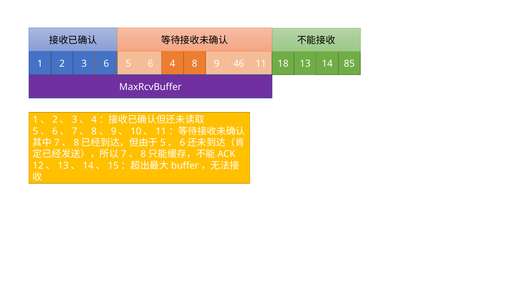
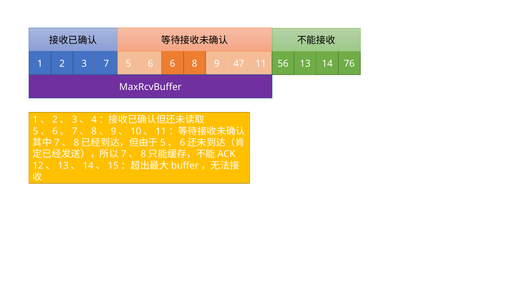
3 6: 6 -> 7
6 4: 4 -> 6
46: 46 -> 47
18: 18 -> 56
85: 85 -> 76
